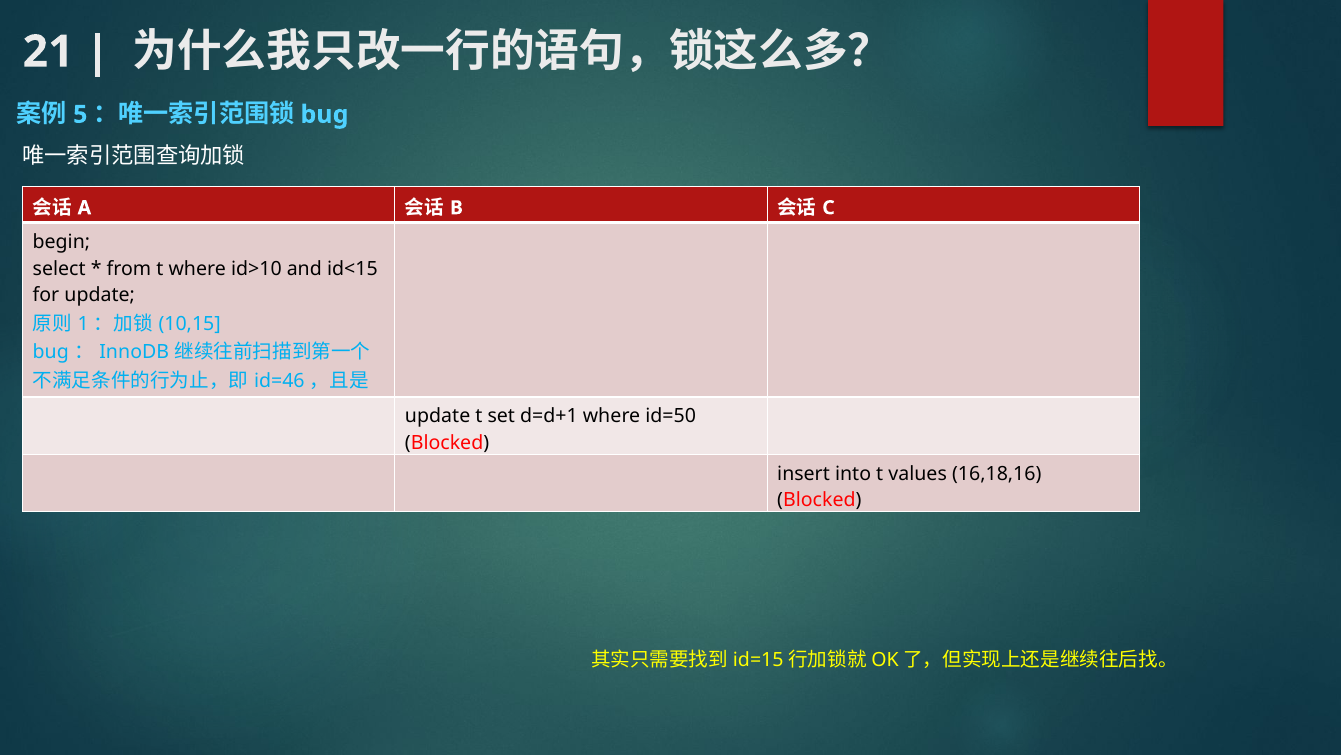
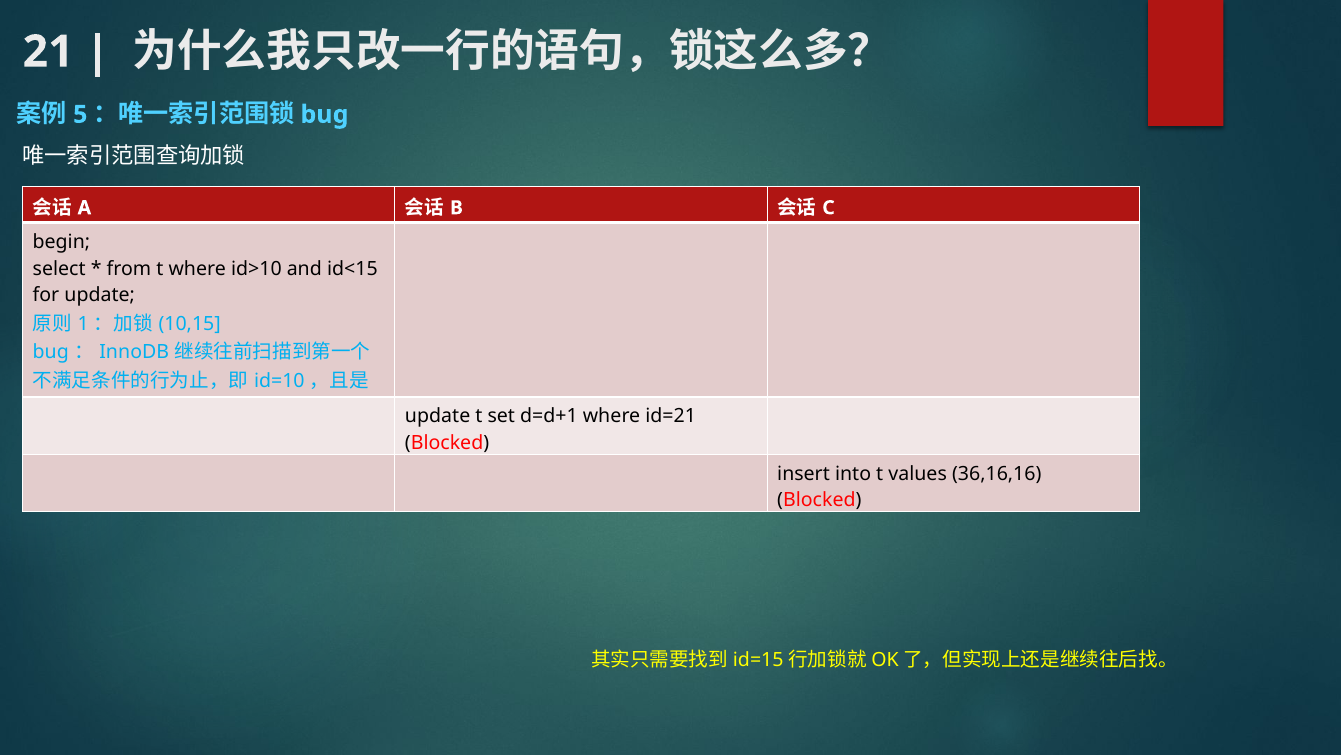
id=46: id=46 -> id=10
id=50: id=50 -> id=21
16,18,16: 16,18,16 -> 36,16,16
